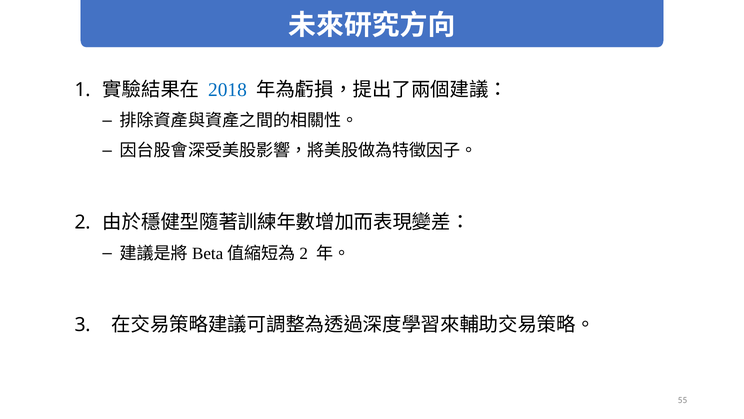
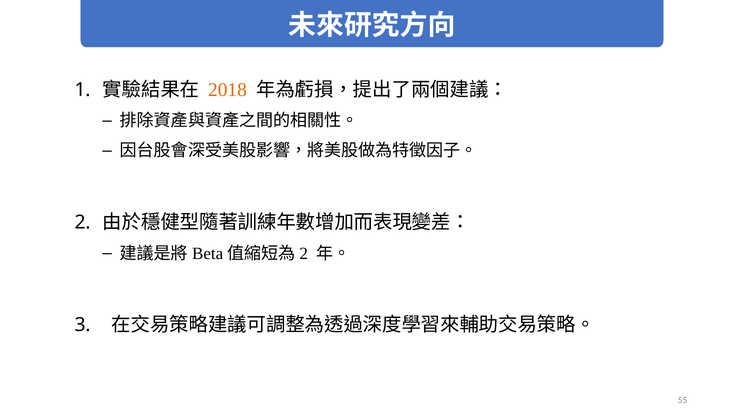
2018 colour: blue -> orange
